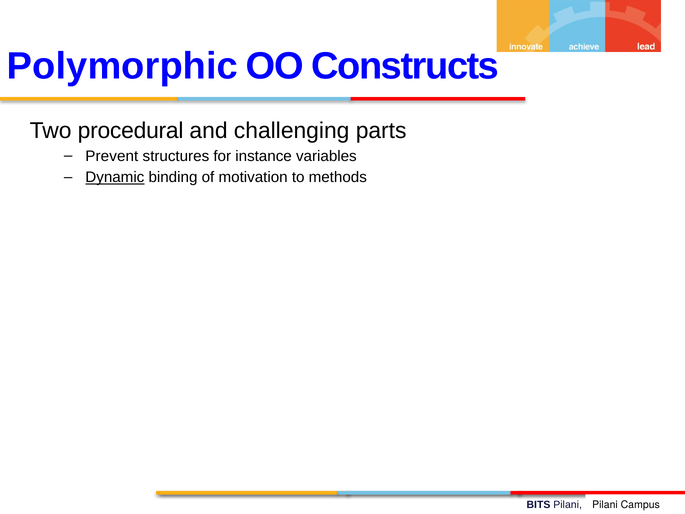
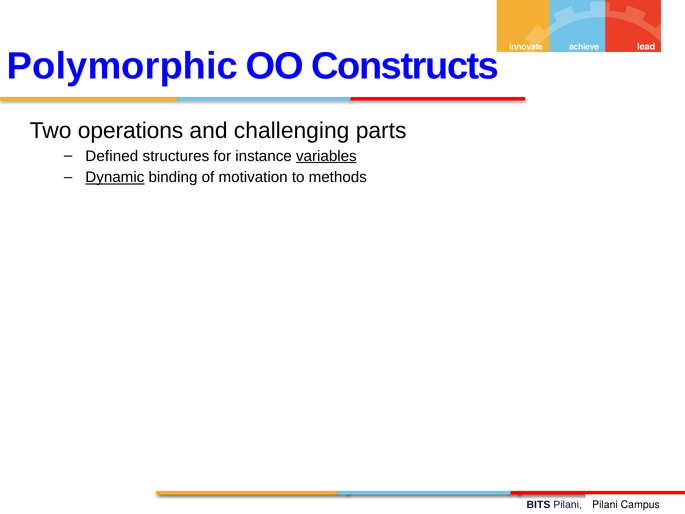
procedural: procedural -> operations
Prevent: Prevent -> Defined
variables underline: none -> present
